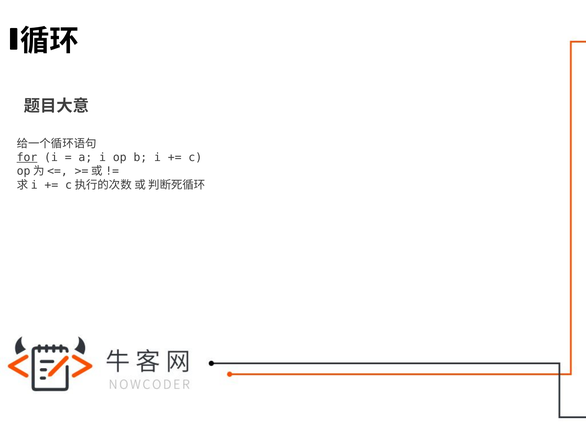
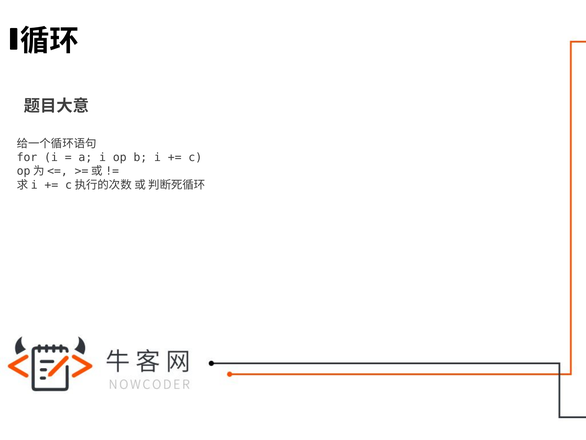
for underline: present -> none
